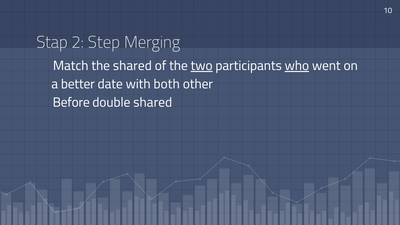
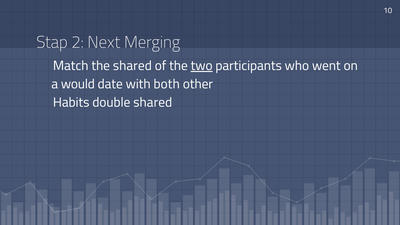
Step: Step -> Next
who underline: present -> none
better: better -> would
Before: Before -> Habits
